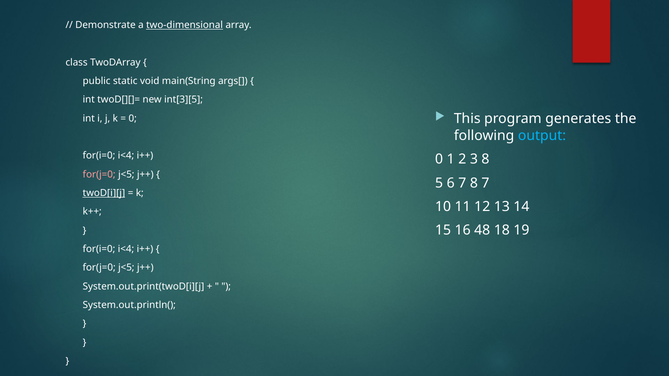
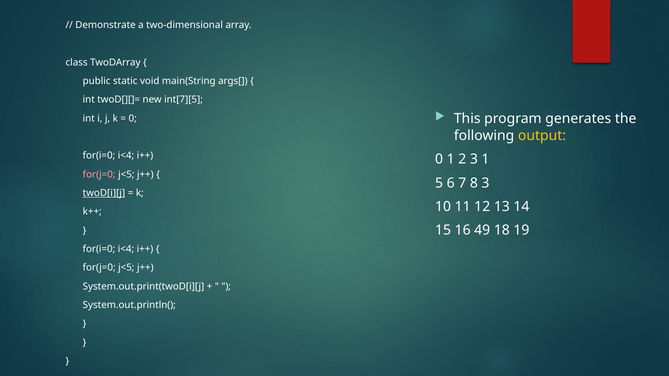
two-dimensional underline: present -> none
int[3][5: int[3][5 -> int[7][5
output colour: light blue -> yellow
3 8: 8 -> 1
8 7: 7 -> 3
48: 48 -> 49
